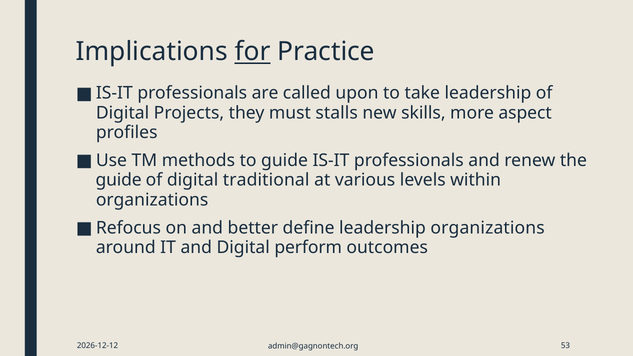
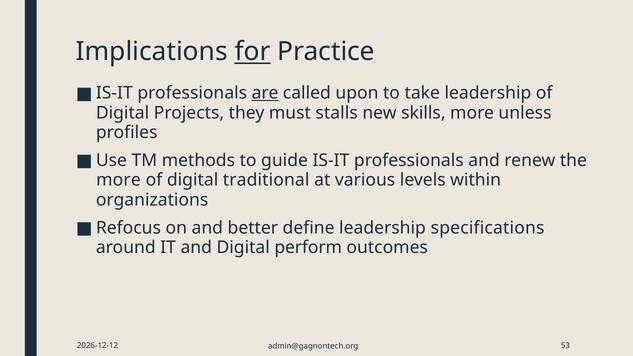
are underline: none -> present
aspect: aspect -> unless
guide at (119, 180): guide -> more
leadership organizations: organizations -> specifications
